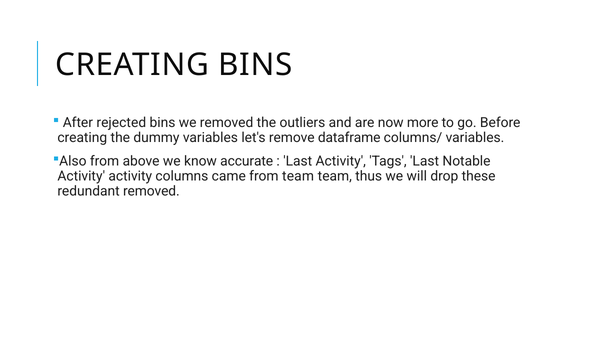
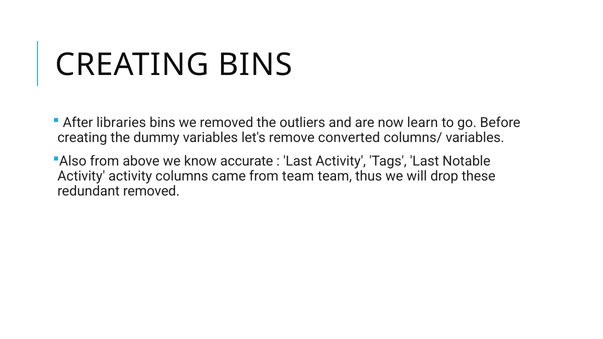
rejected: rejected -> libraries
more: more -> learn
dataframe: dataframe -> converted
